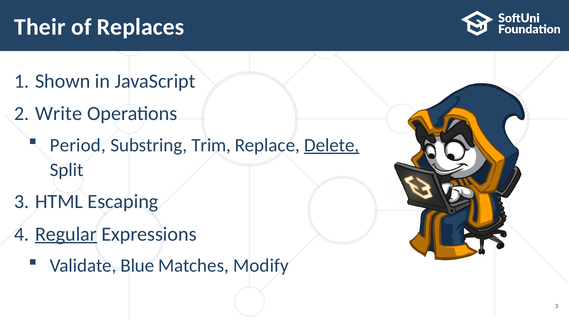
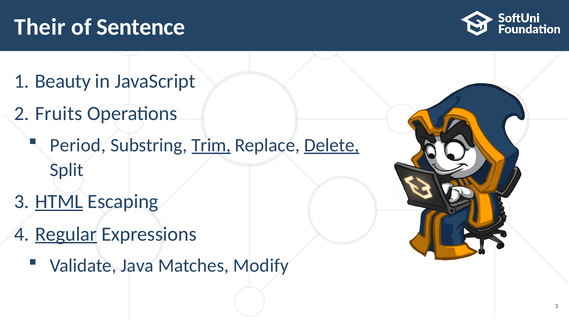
Replaces: Replaces -> Sentence
Shown: Shown -> Beauty
Write: Write -> Fruits
Trim underline: none -> present
HTML underline: none -> present
Blue: Blue -> Java
